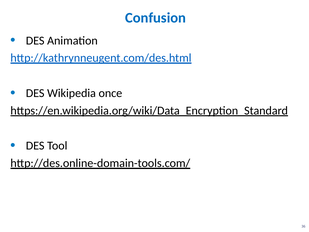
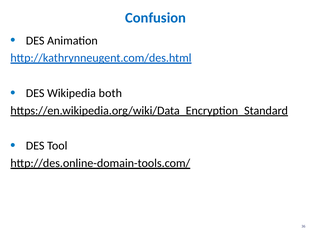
once: once -> both
